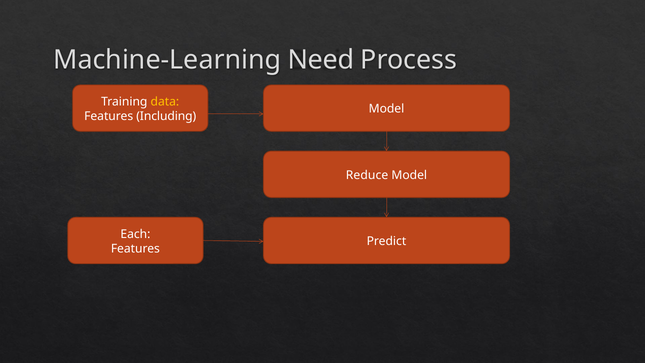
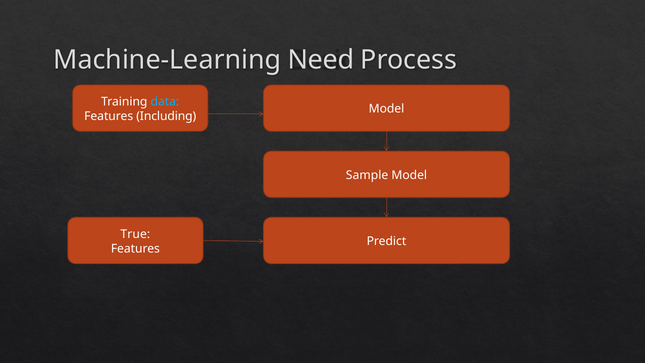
data colour: yellow -> light blue
Reduce: Reduce -> Sample
Each: Each -> True
